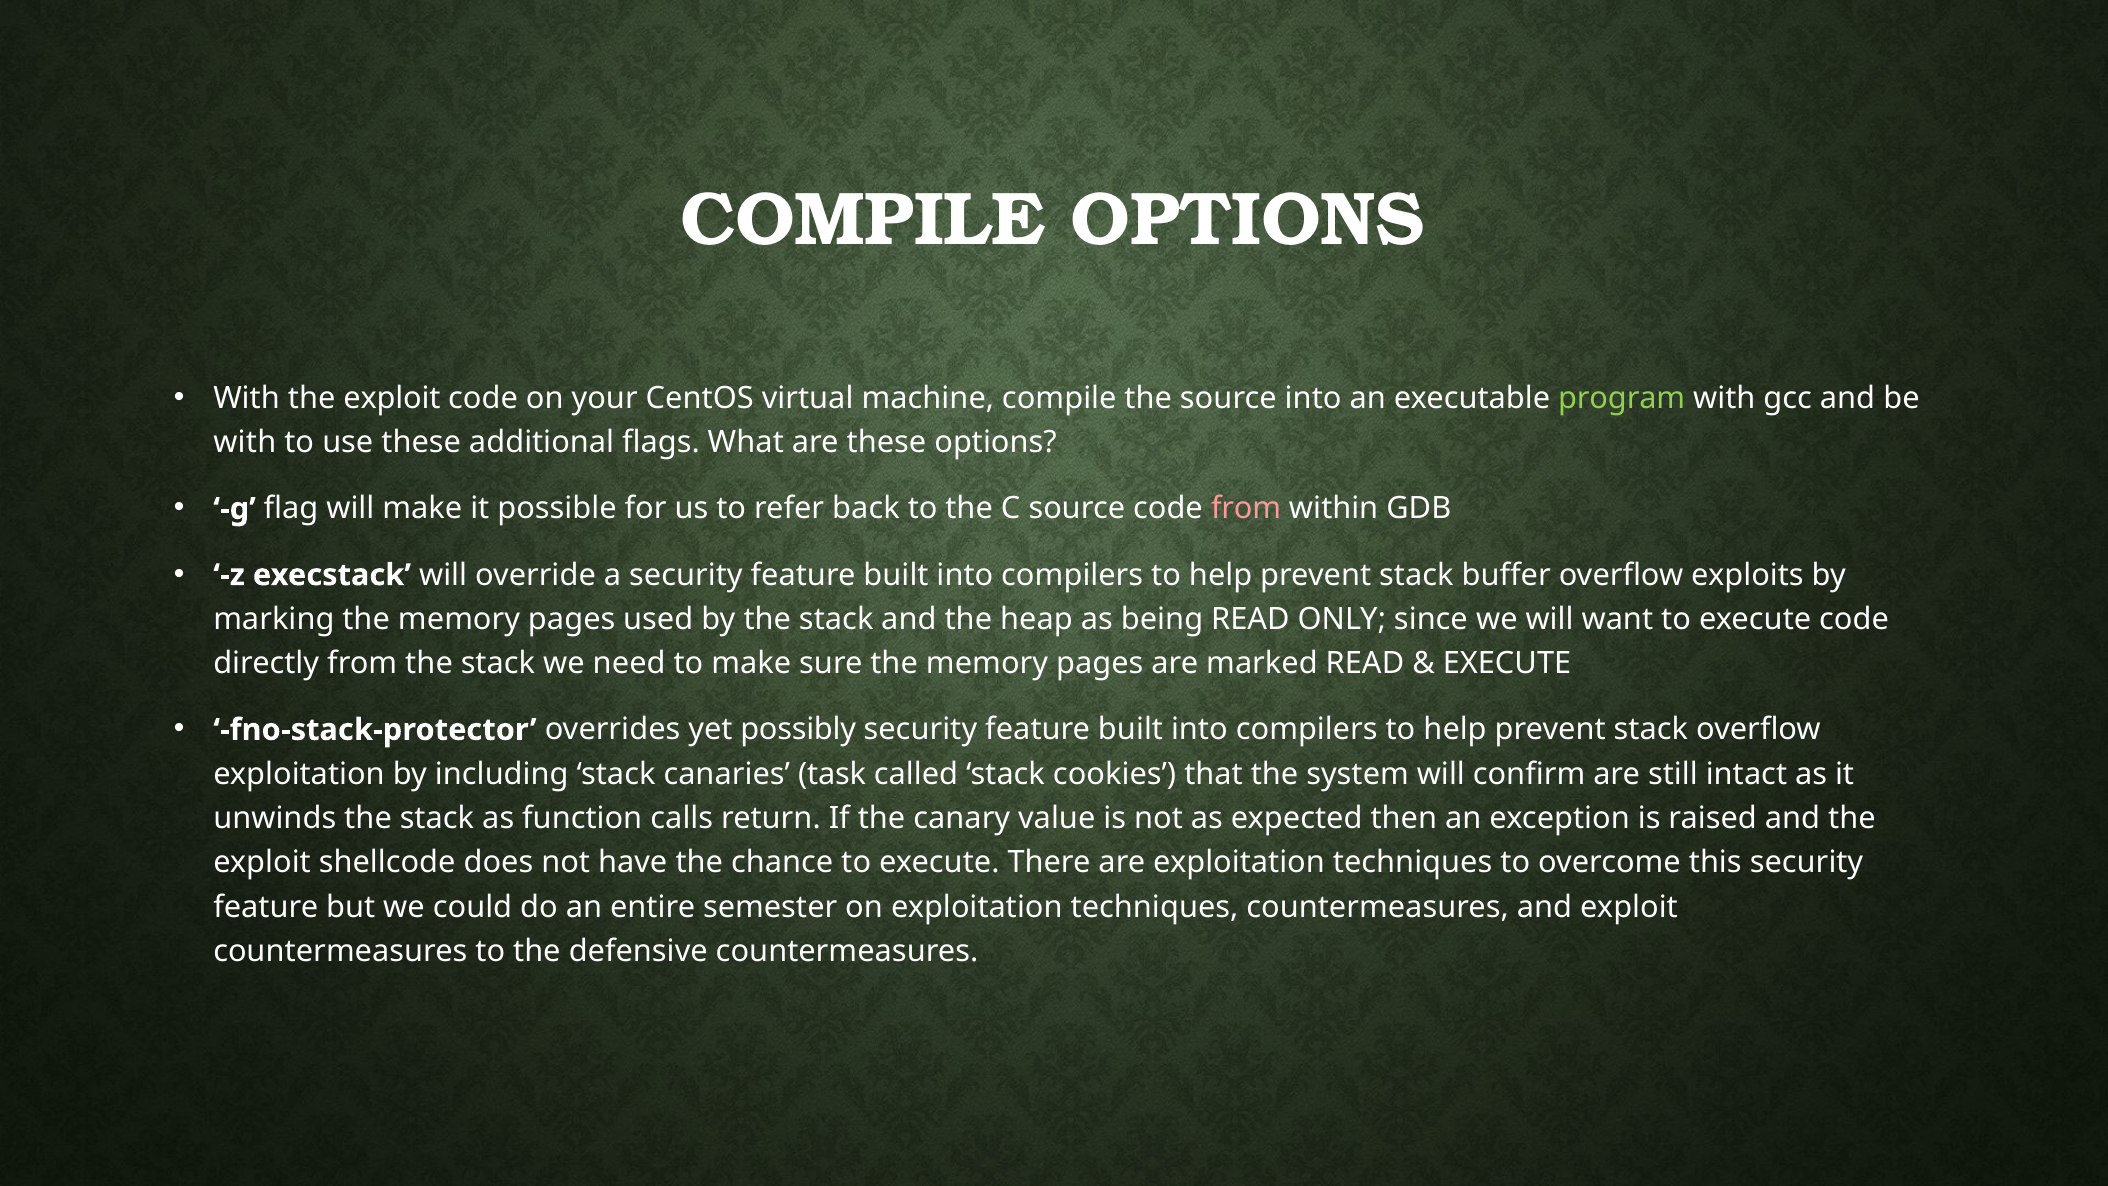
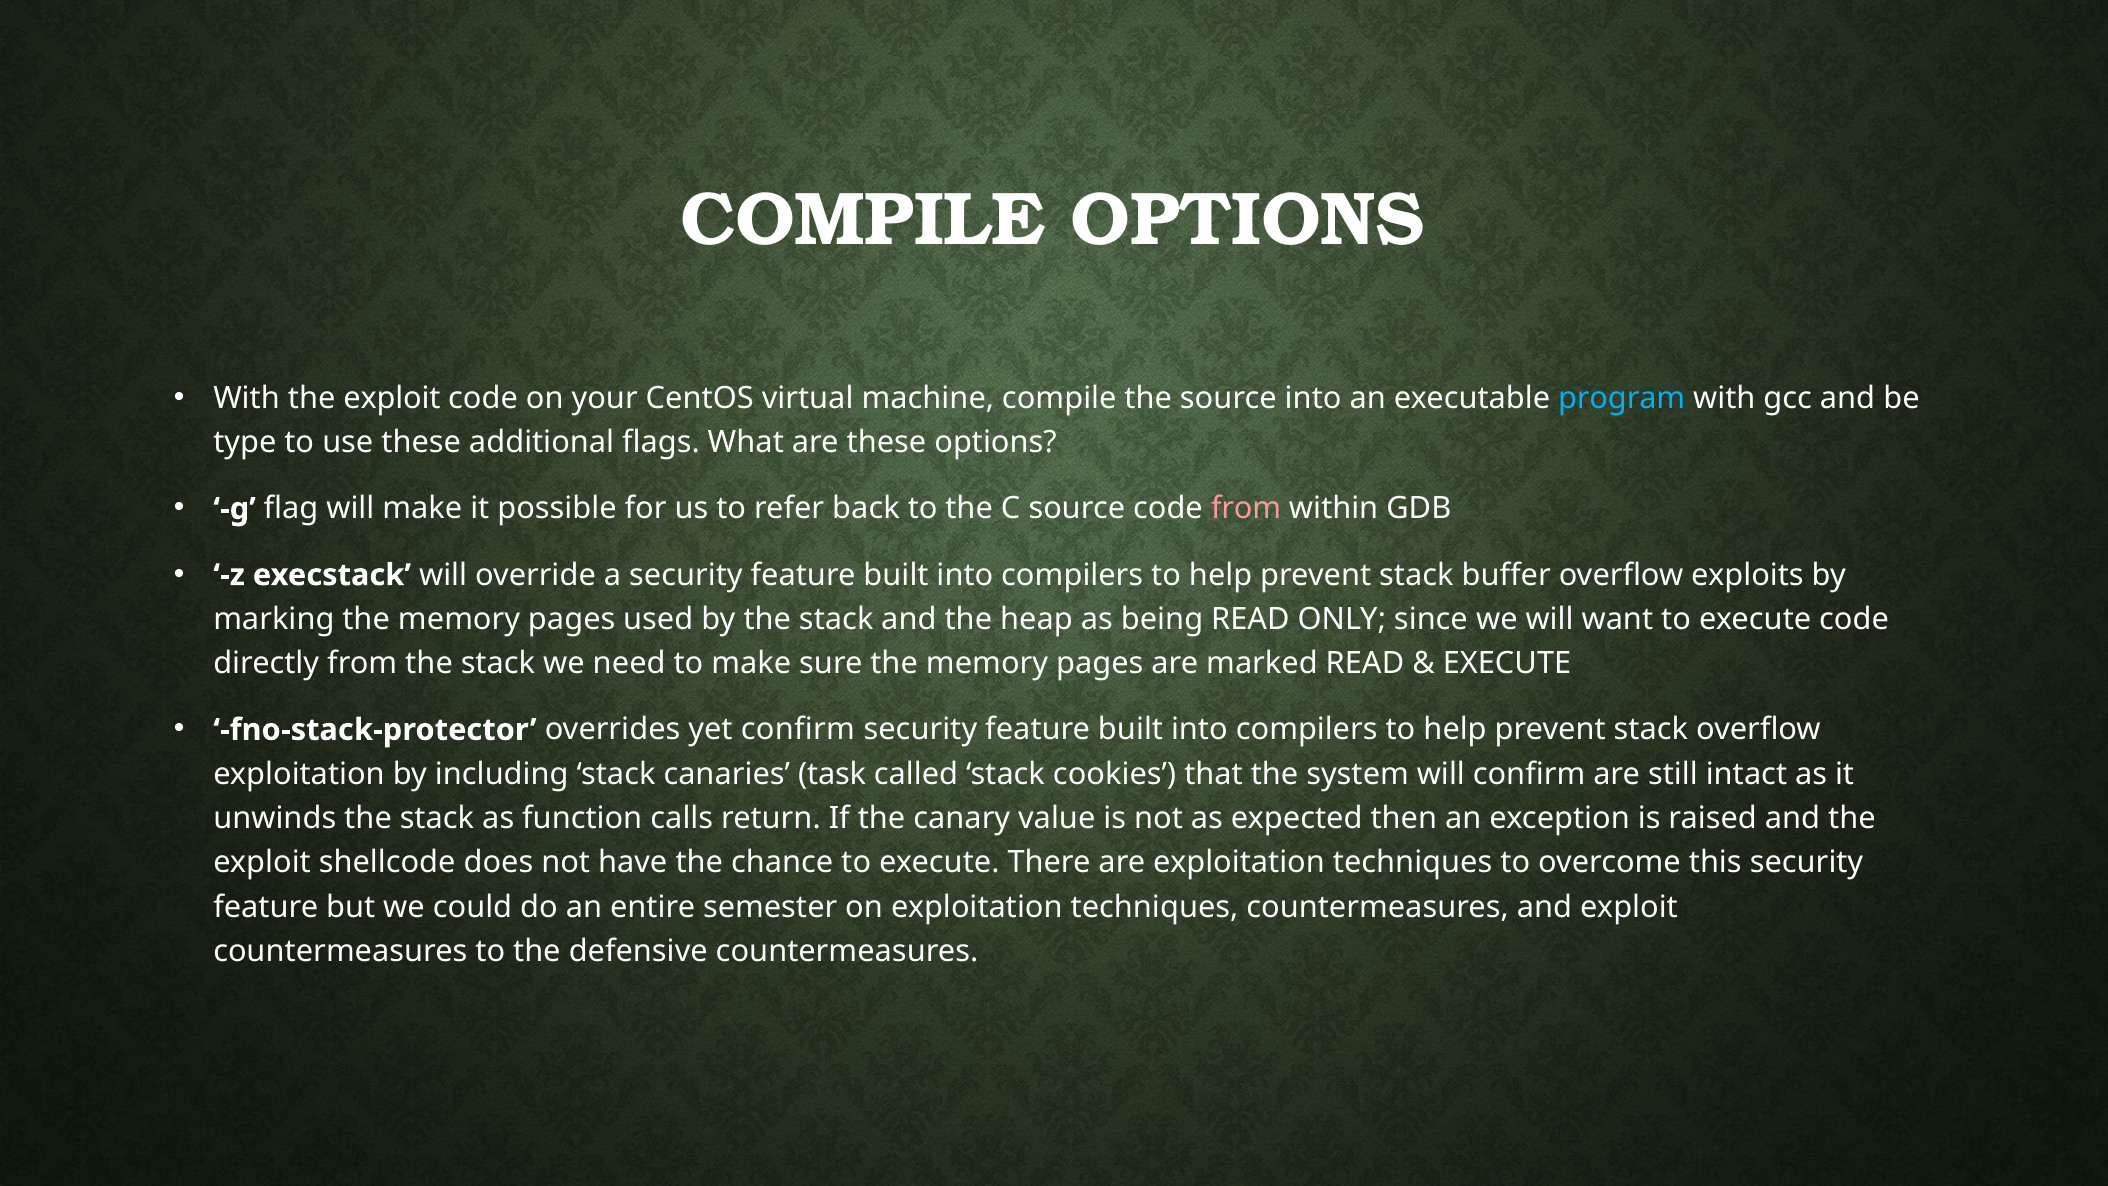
program colour: light green -> light blue
with at (245, 442): with -> type
yet possibly: possibly -> confirm
